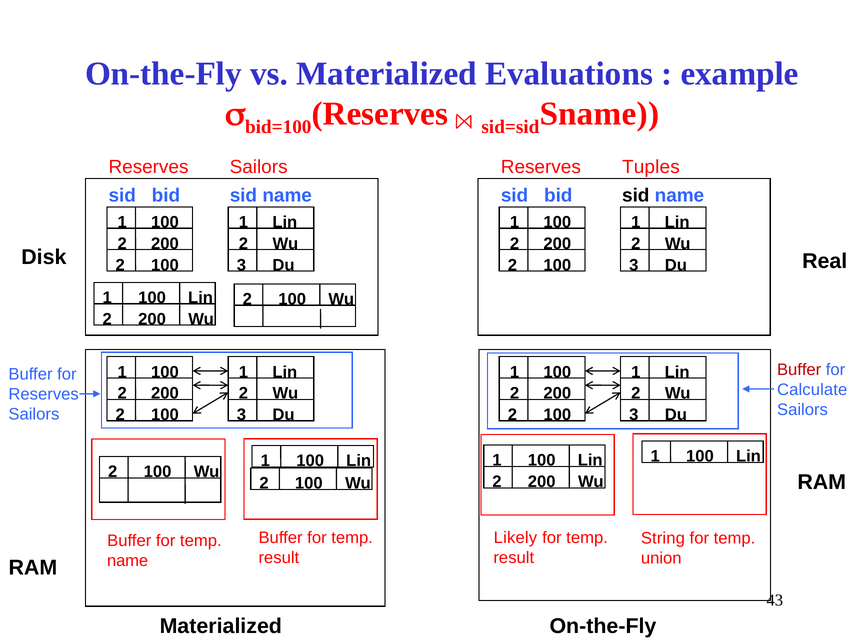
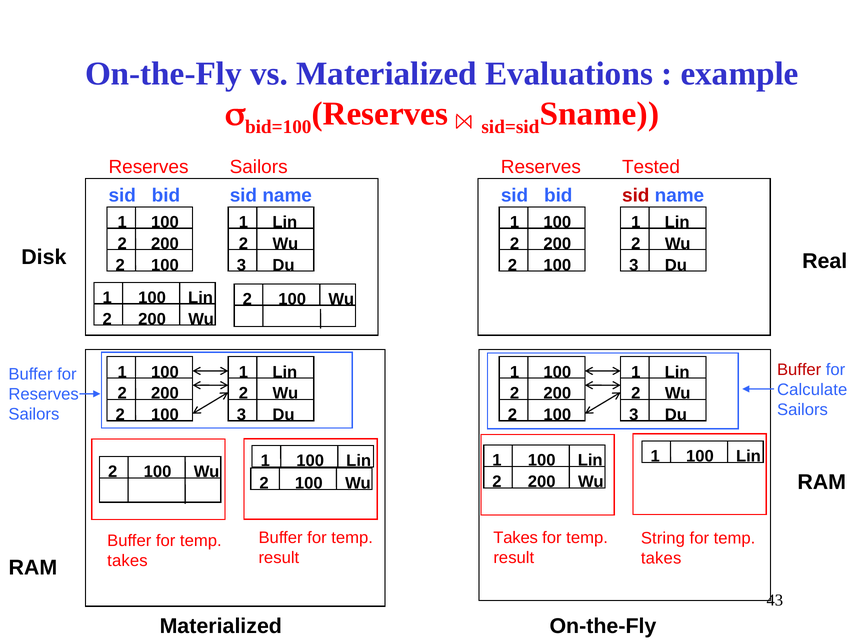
Tuples: Tuples -> Tested
sid at (636, 195) colour: black -> red
Likely at (515, 538): Likely -> Takes
union at (661, 558): union -> takes
name at (128, 561): name -> takes
